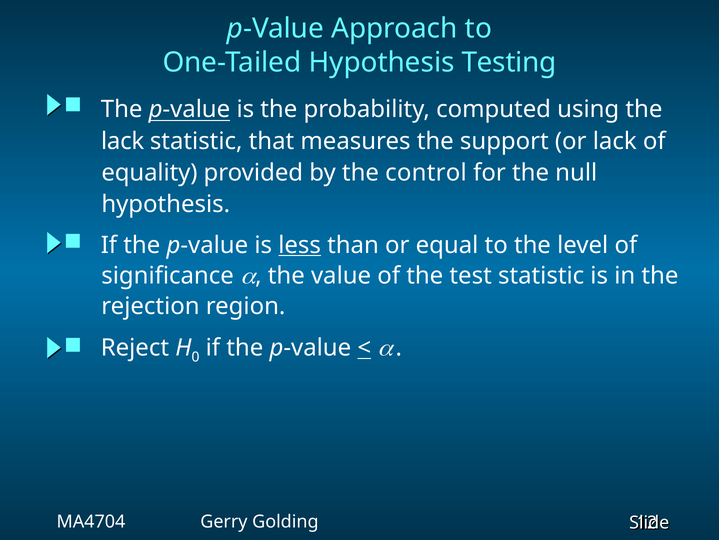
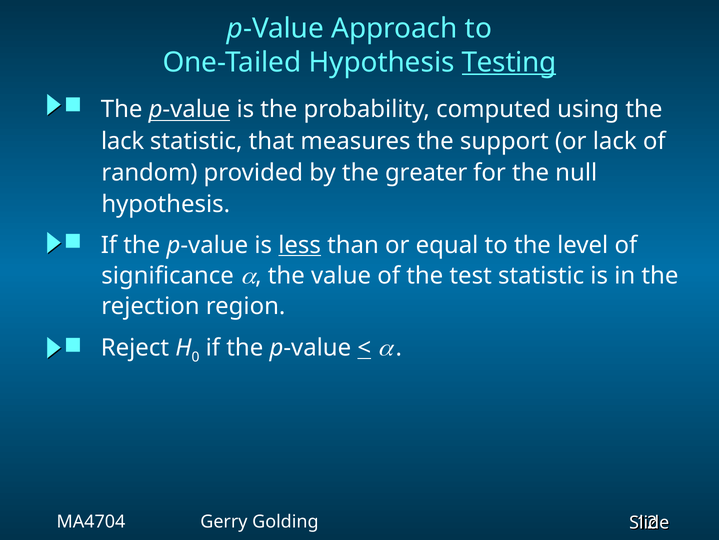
Testing underline: none -> present
equality: equality -> random
control: control -> greater
